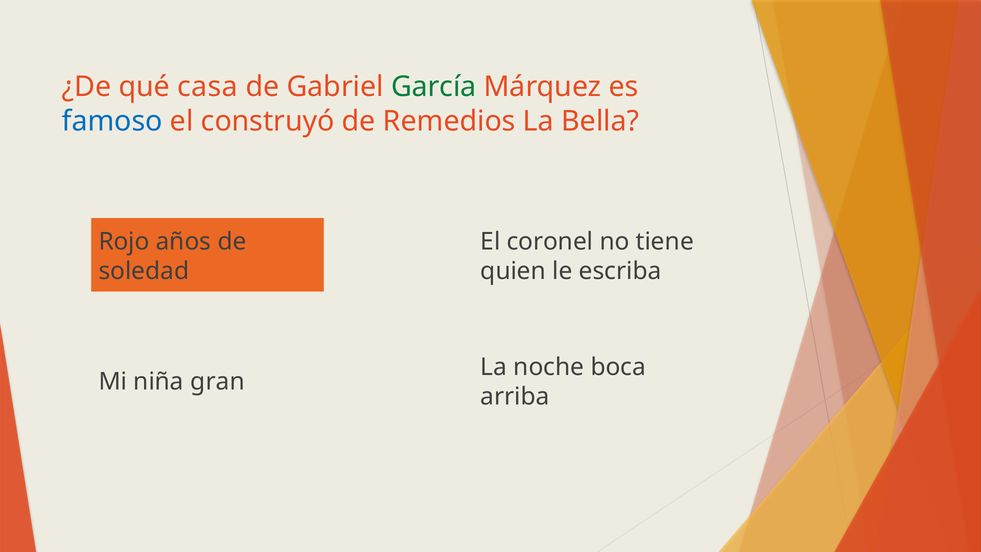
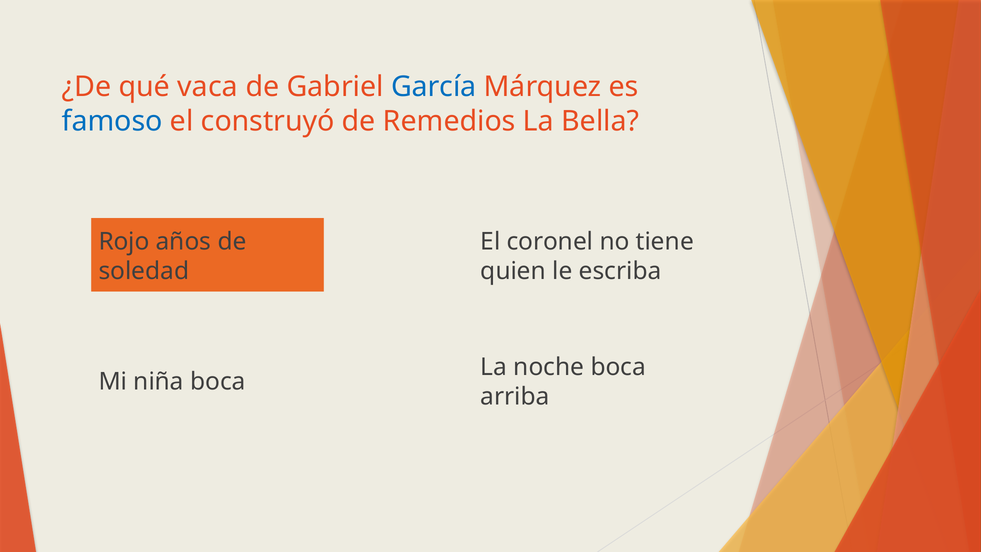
casa: casa -> vaca
García colour: green -> blue
niña gran: gran -> boca
